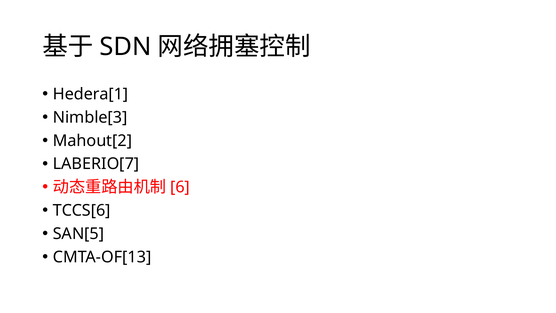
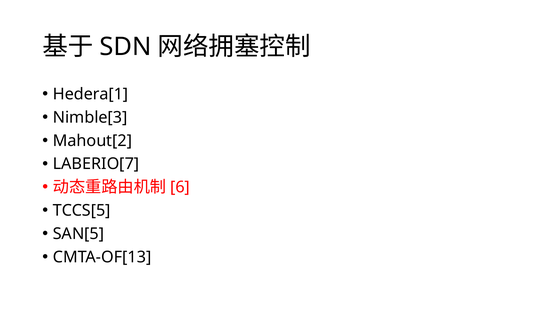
TCCS[6: TCCS[6 -> TCCS[5
